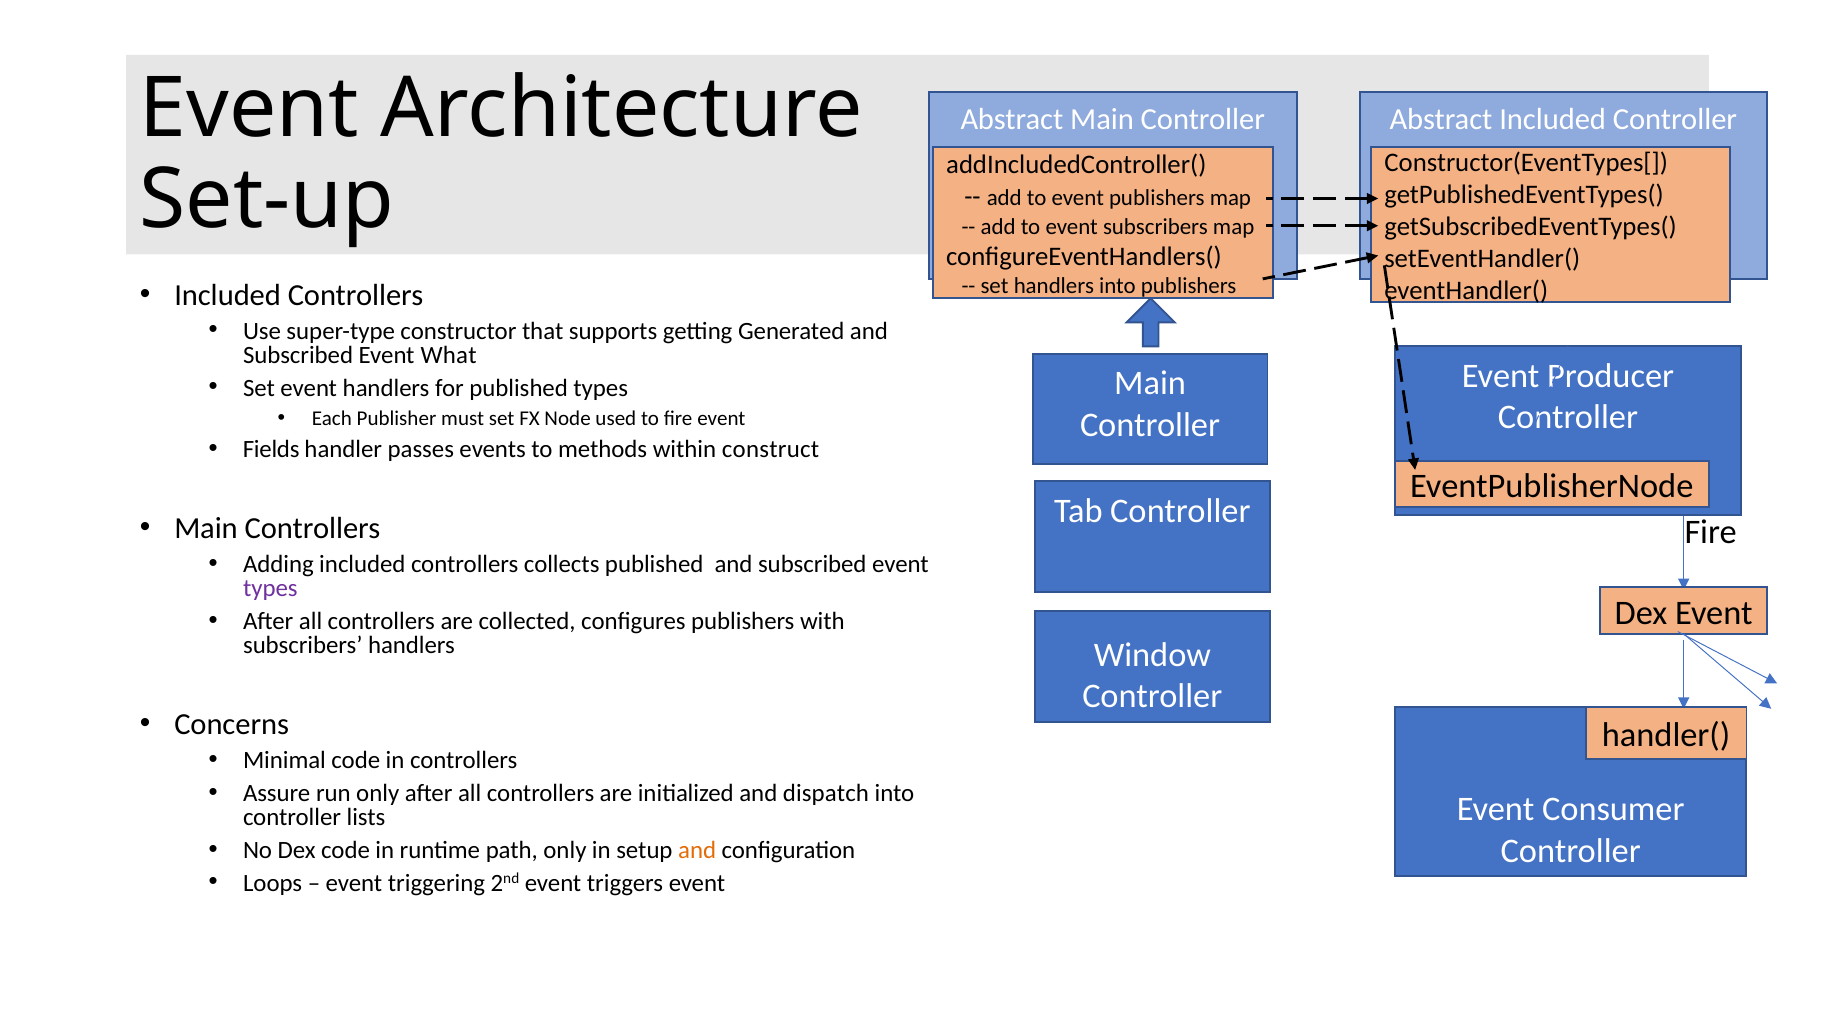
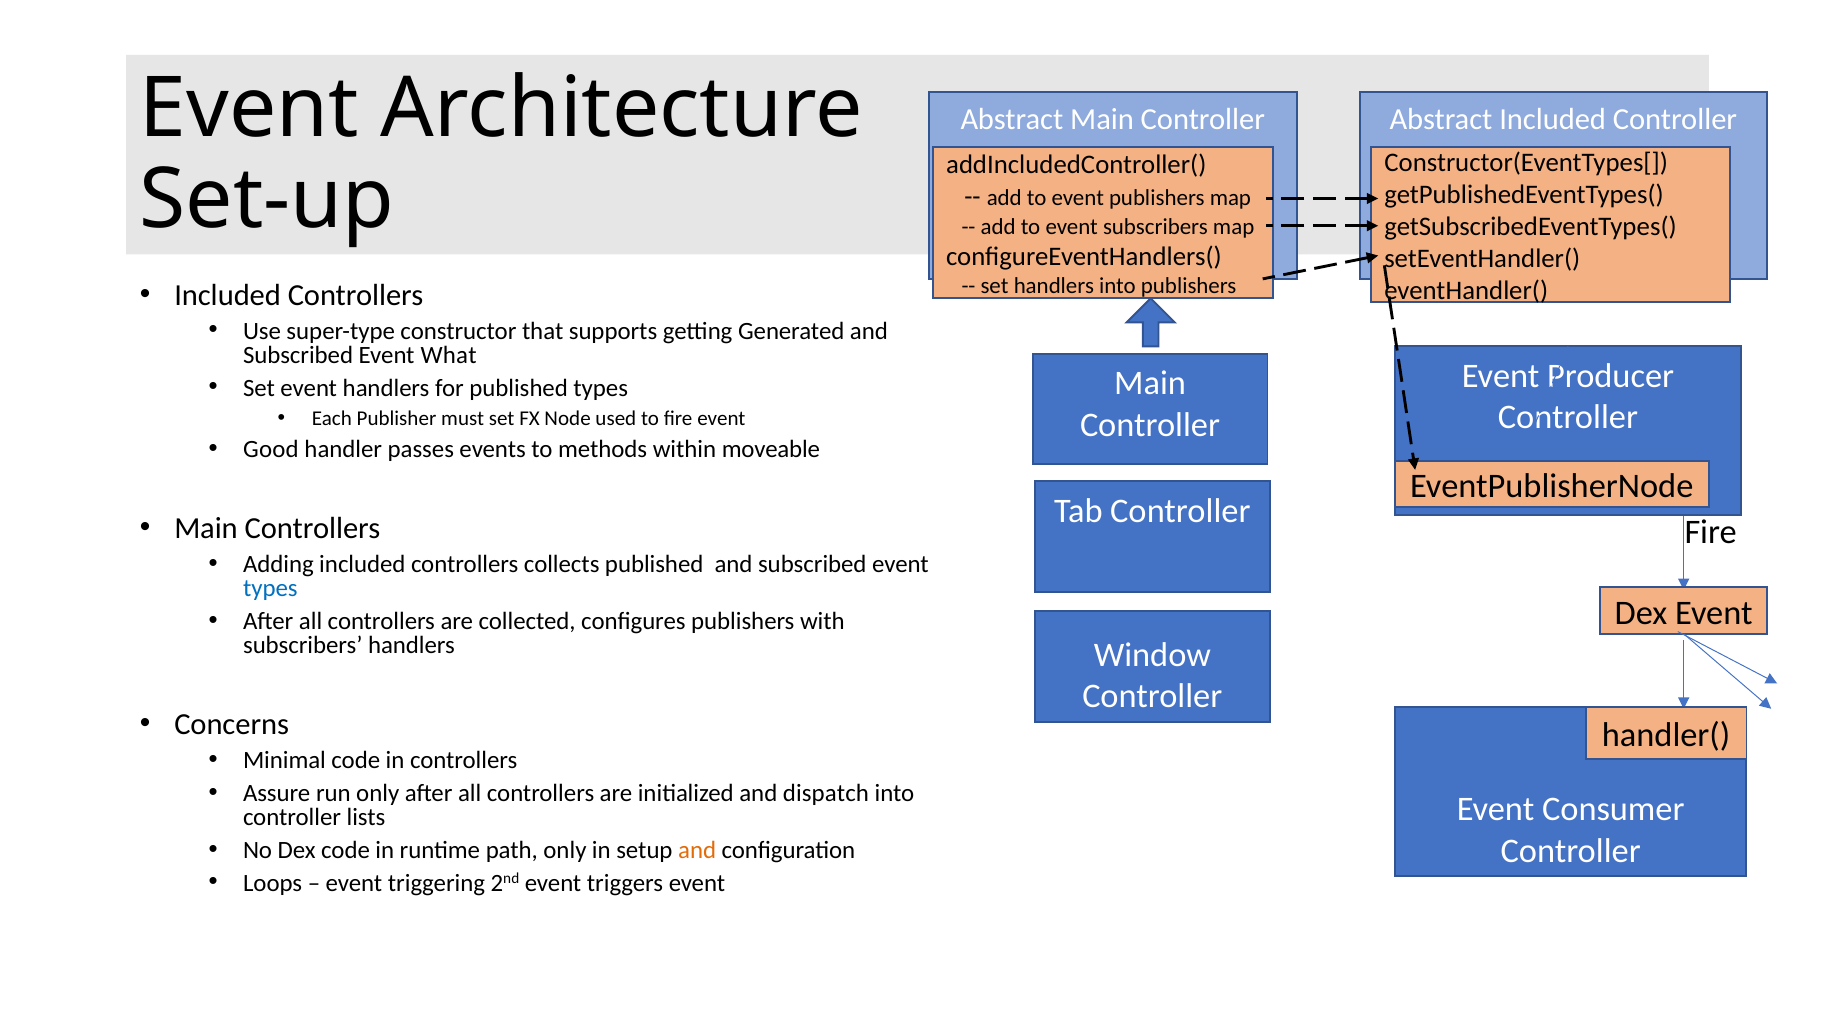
Fields: Fields -> Good
construct: construct -> moveable
types at (270, 589) colour: purple -> blue
